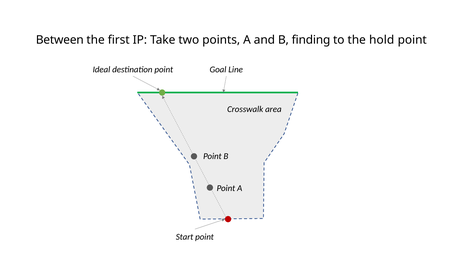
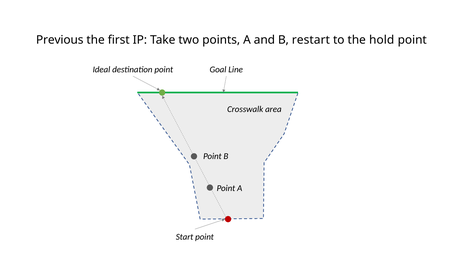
Between: Between -> Previous
finding: finding -> restart
